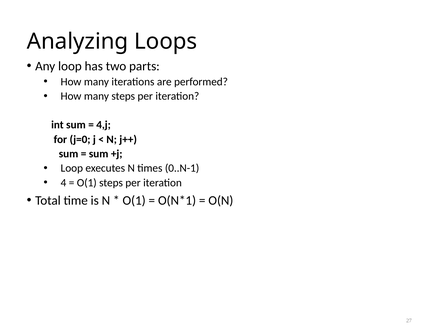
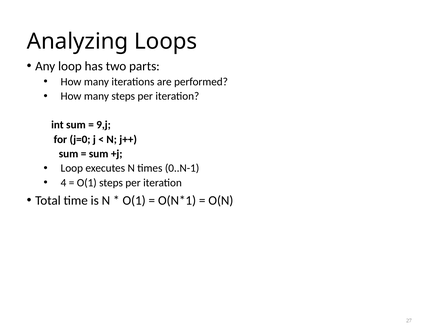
4,j: 4,j -> 9,j
